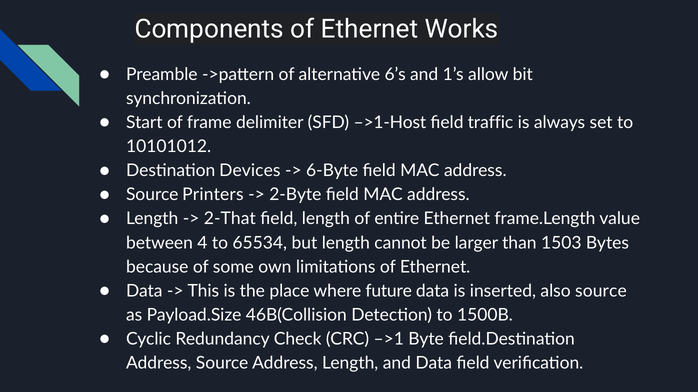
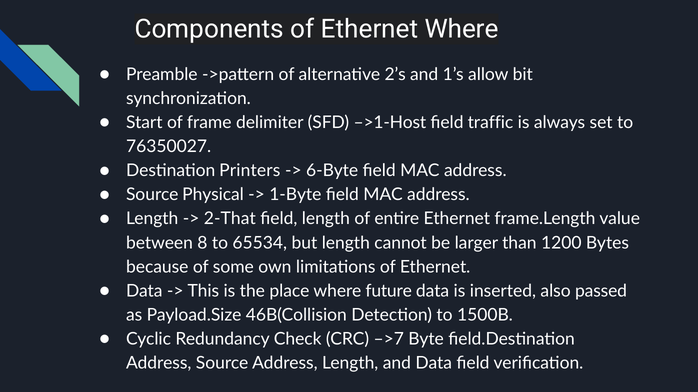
Ethernet Works: Works -> Where
6’s: 6’s -> 2’s
10101012: 10101012 -> 76350027
Devices: Devices -> Printers
Printers: Printers -> Physical
2-Byte: 2-Byte -> 1-Byte
4: 4 -> 8
1503: 1503 -> 1200
also source: source -> passed
–>1: –>1 -> –>7
